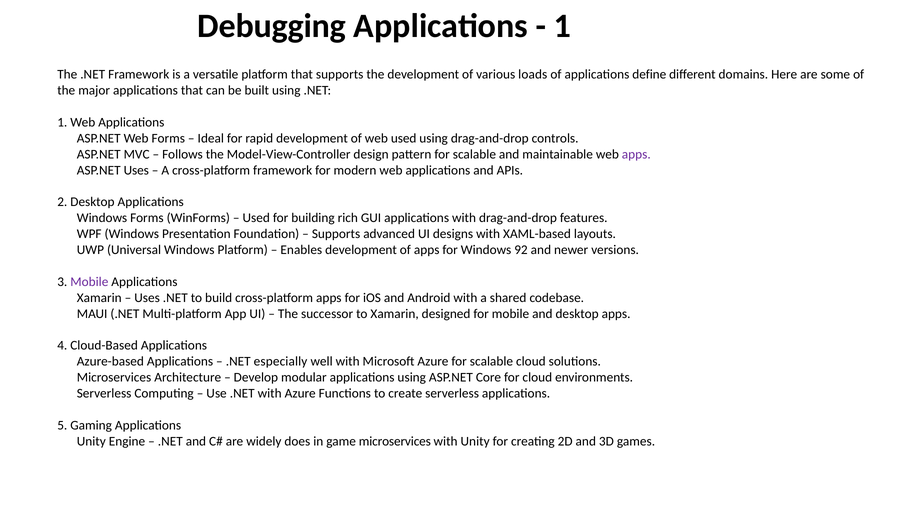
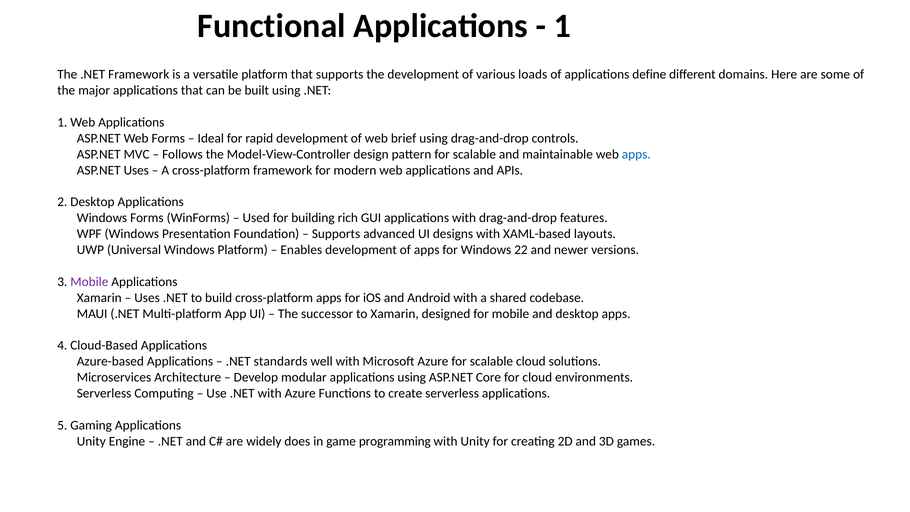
Debugging: Debugging -> Functional
web used: used -> brief
apps at (636, 154) colour: purple -> blue
92: 92 -> 22
especially: especially -> standards
microservices: microservices -> programming
